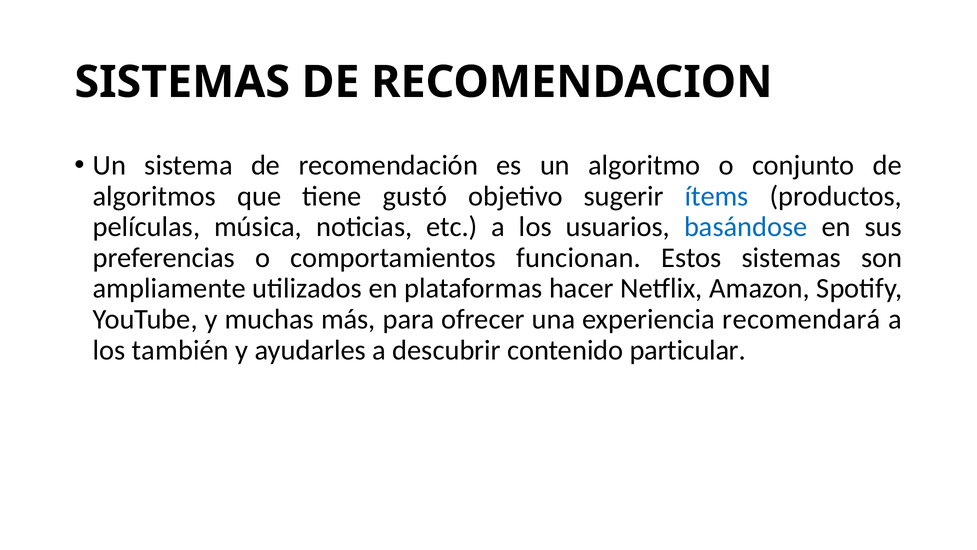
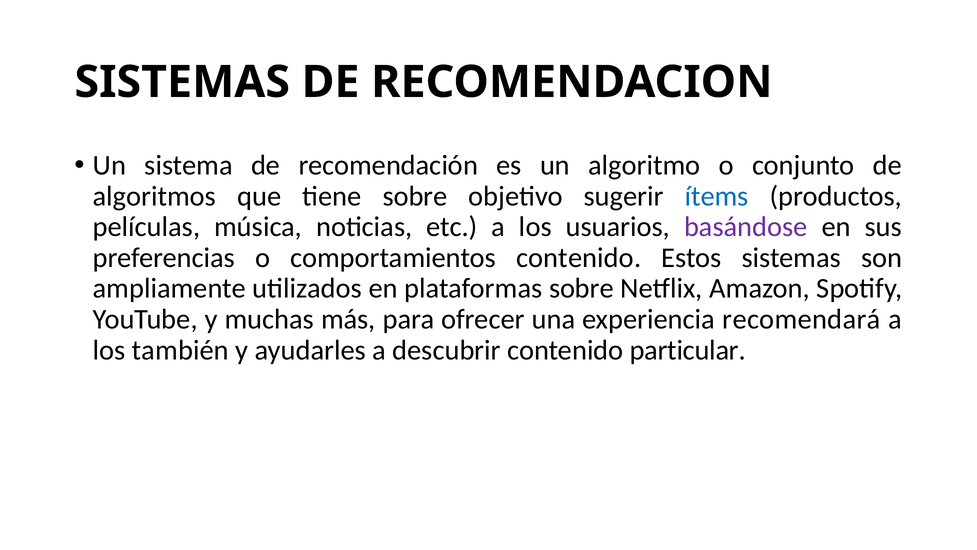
tiene gustó: gustó -> sobre
basándose colour: blue -> purple
comportamientos funcionan: funcionan -> contenido
plataformas hacer: hacer -> sobre
